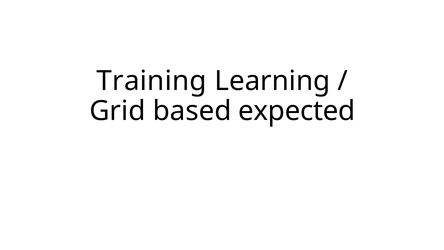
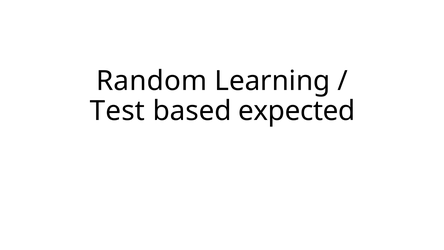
Training: Training -> Random
Grid: Grid -> Test
